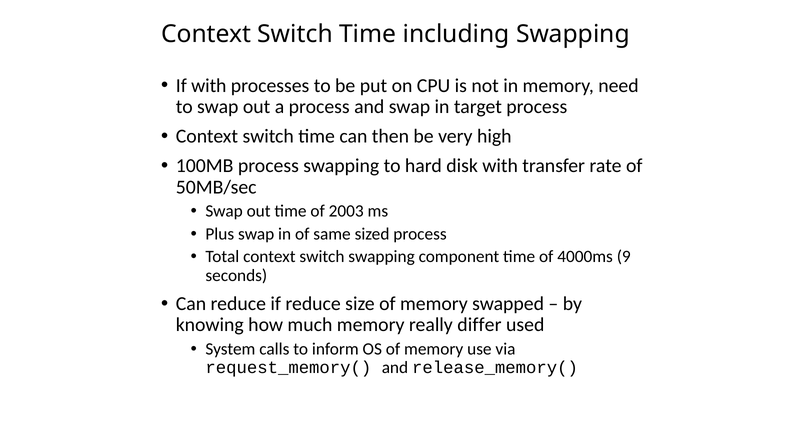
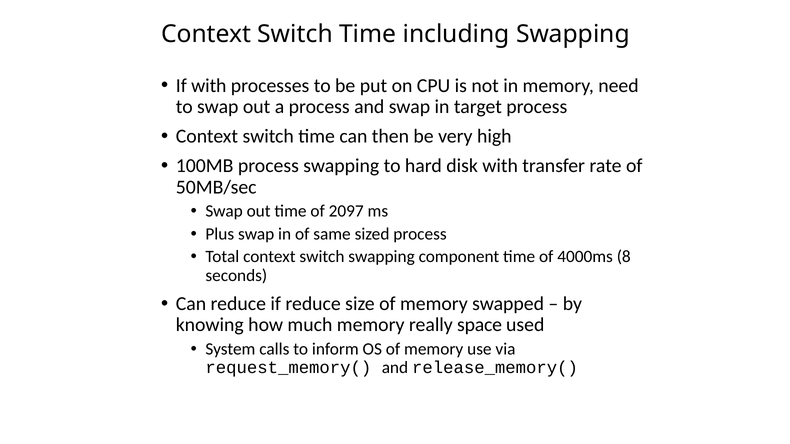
2003: 2003 -> 2097
9: 9 -> 8
differ: differ -> space
